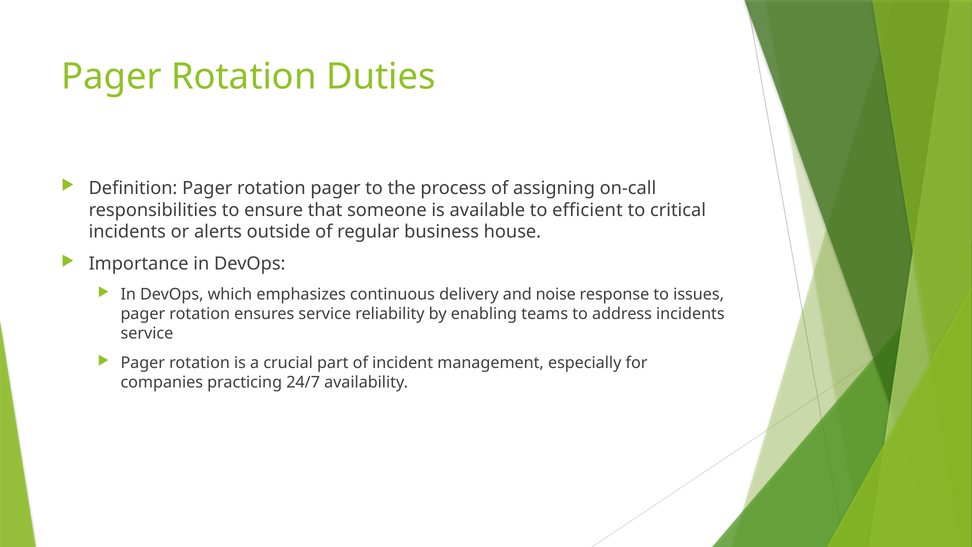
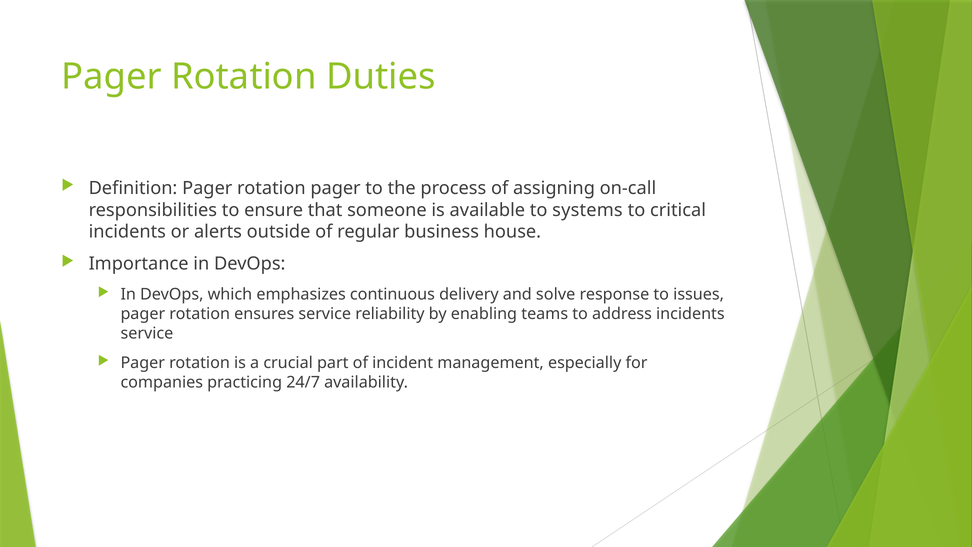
efficient: efficient -> systems
noise: noise -> solve
